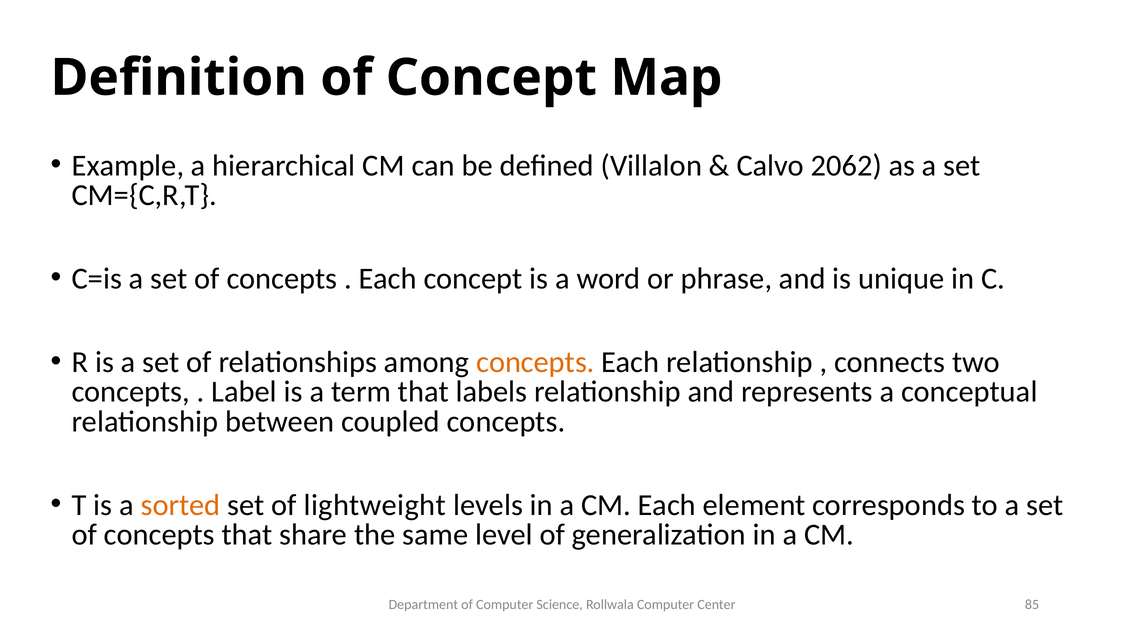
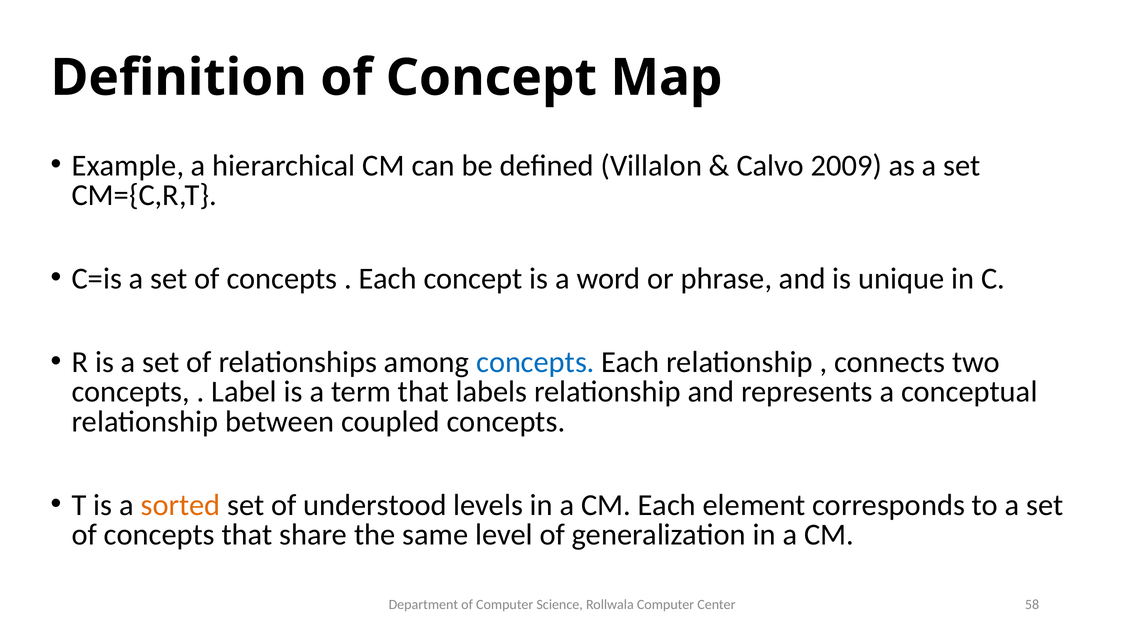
2062: 2062 -> 2009
concepts at (535, 362) colour: orange -> blue
lightweight: lightweight -> understood
85: 85 -> 58
